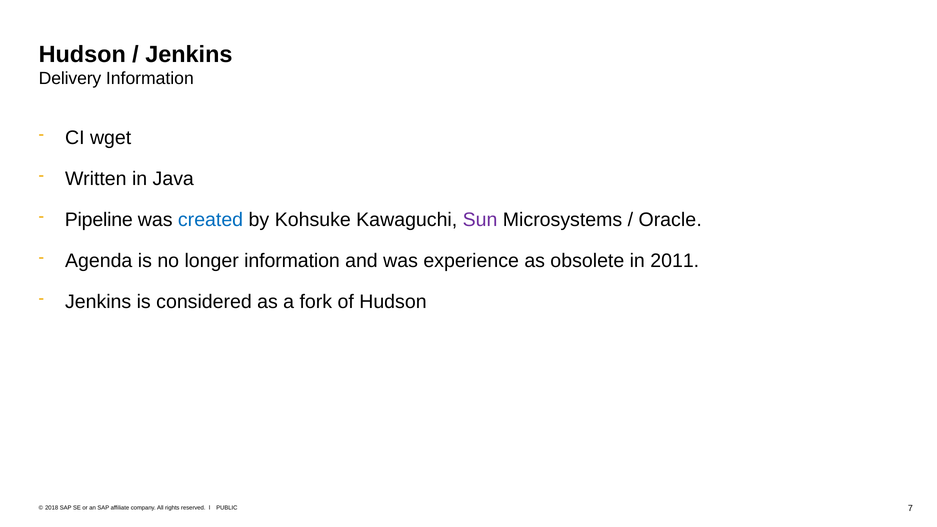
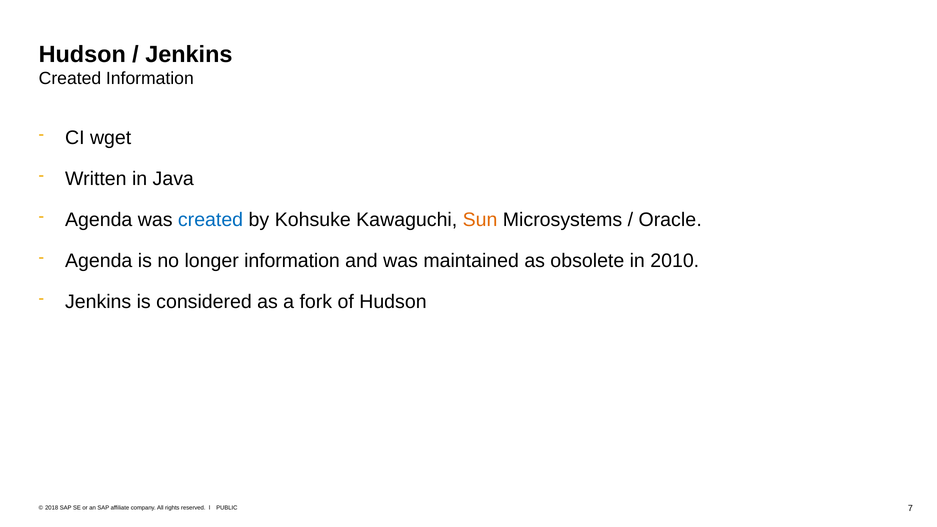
Delivery at (70, 79): Delivery -> Created
Pipeline at (99, 220): Pipeline -> Agenda
Sun colour: purple -> orange
experience: experience -> maintained
2011: 2011 -> 2010
